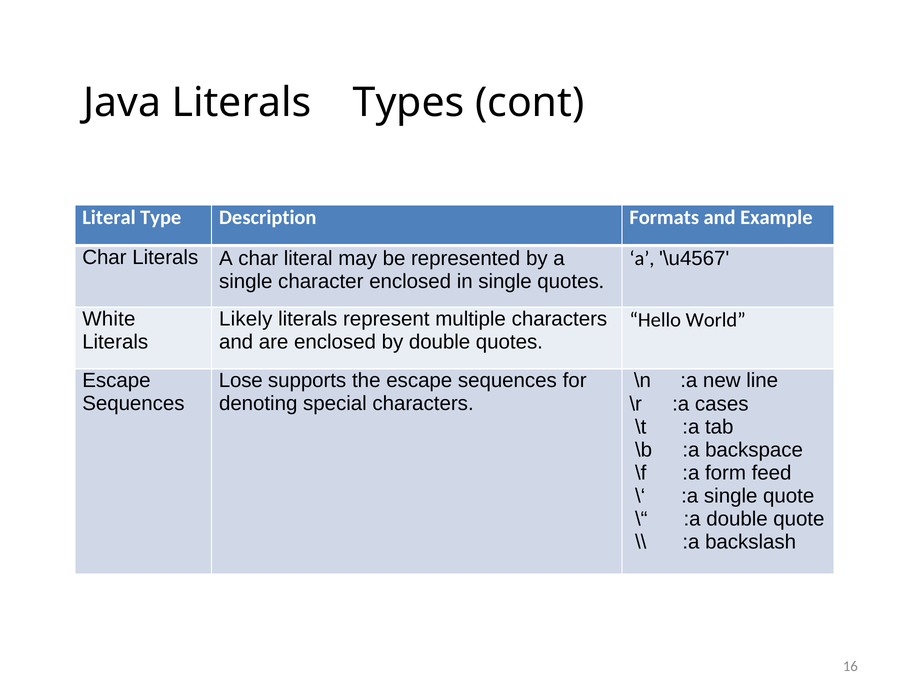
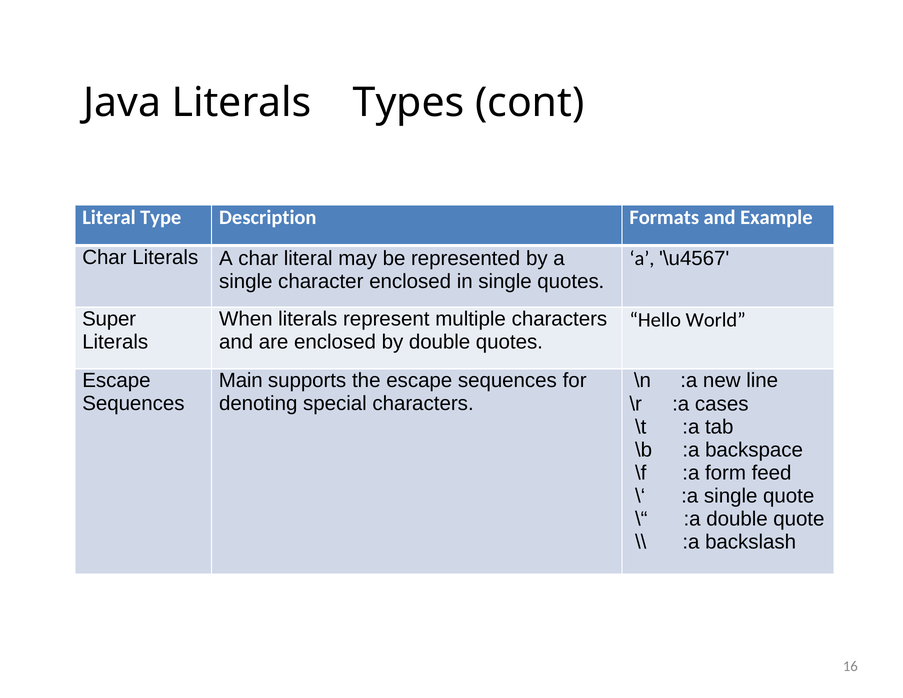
White: White -> Super
Likely: Likely -> When
Lose: Lose -> Main
